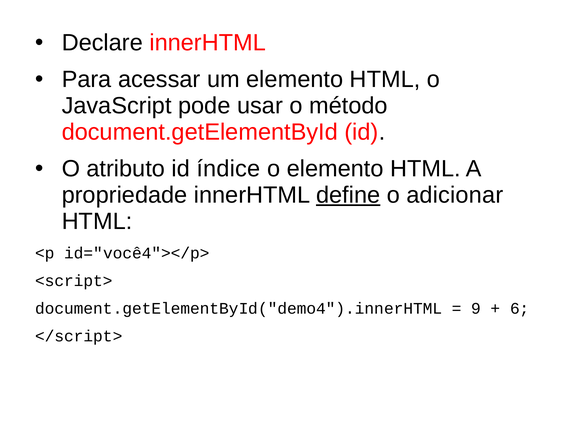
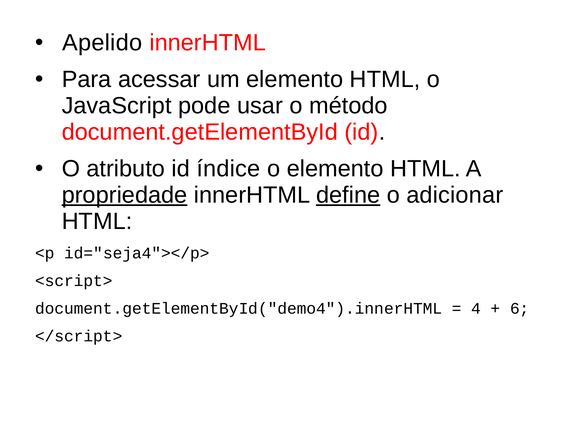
Declare: Declare -> Apelido
propriedade underline: none -> present
id="você4"></p>: id="você4"></p> -> id="seja4"></p>
9: 9 -> 4
